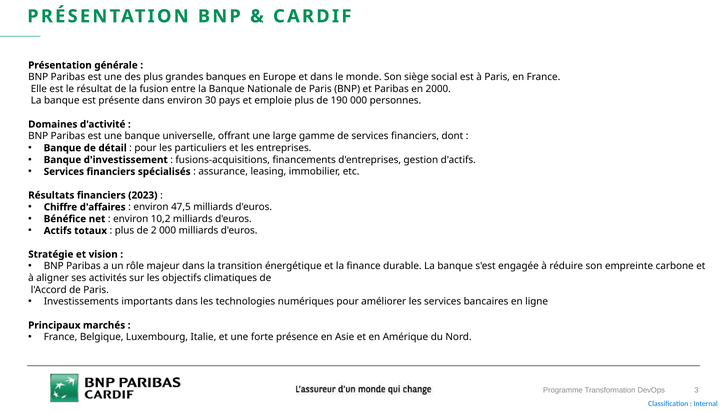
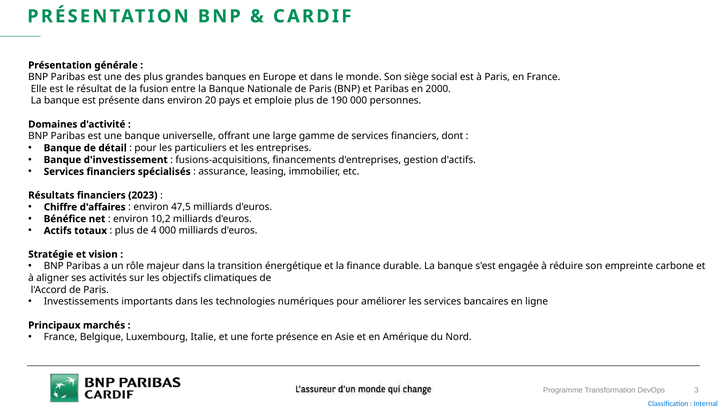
30: 30 -> 20
2: 2 -> 4
